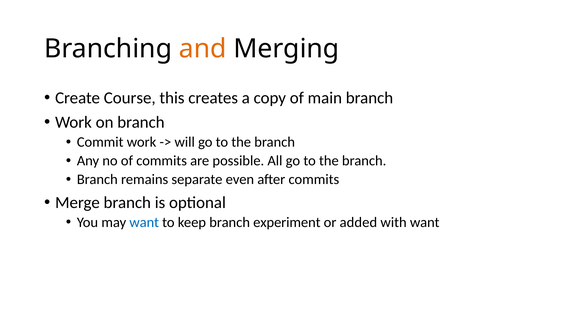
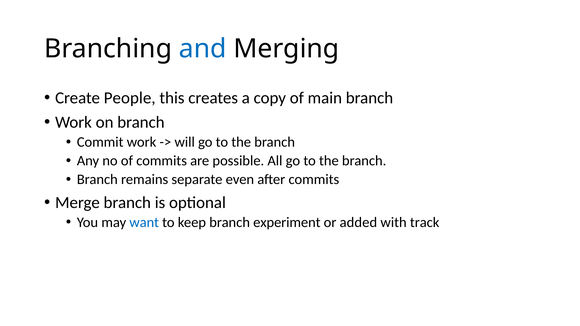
and colour: orange -> blue
Course: Course -> People
with want: want -> track
